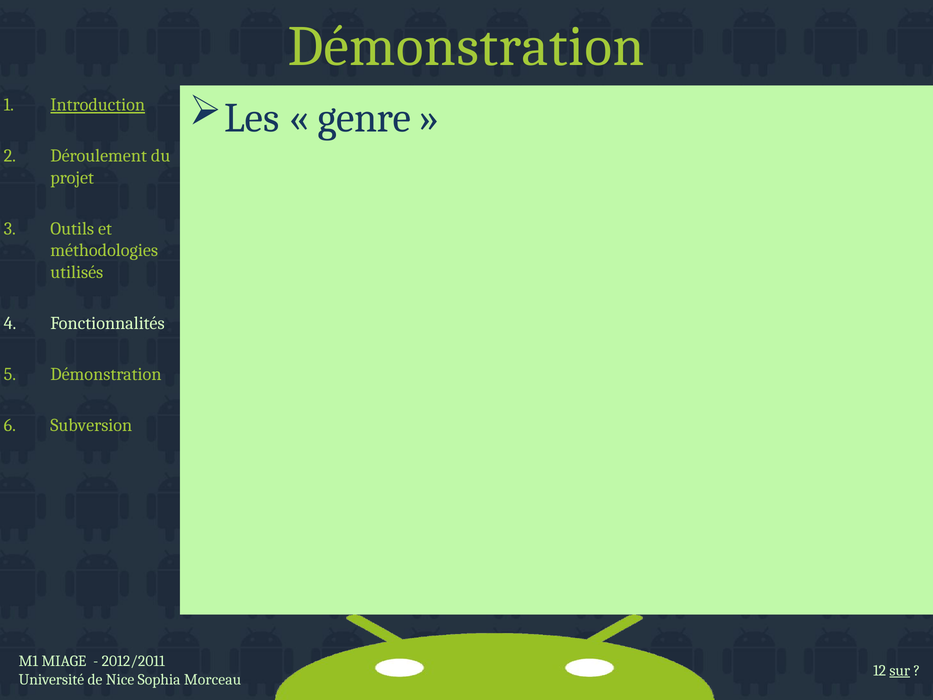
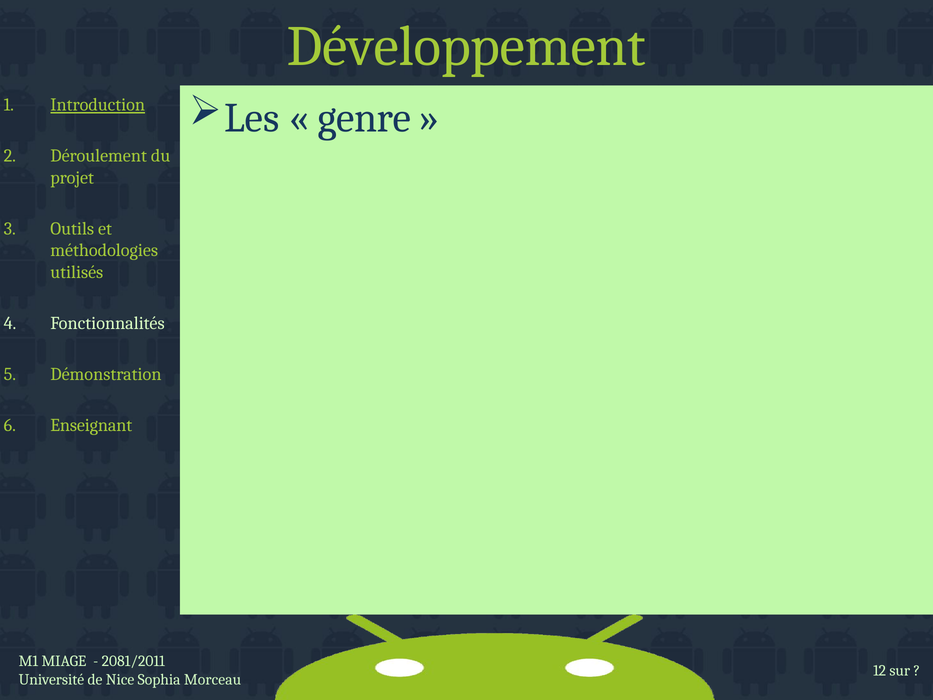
Démonstration at (466, 47): Démonstration -> Développement
Subversion: Subversion -> Enseignant
2012/2011: 2012/2011 -> 2081/2011
sur underline: present -> none
